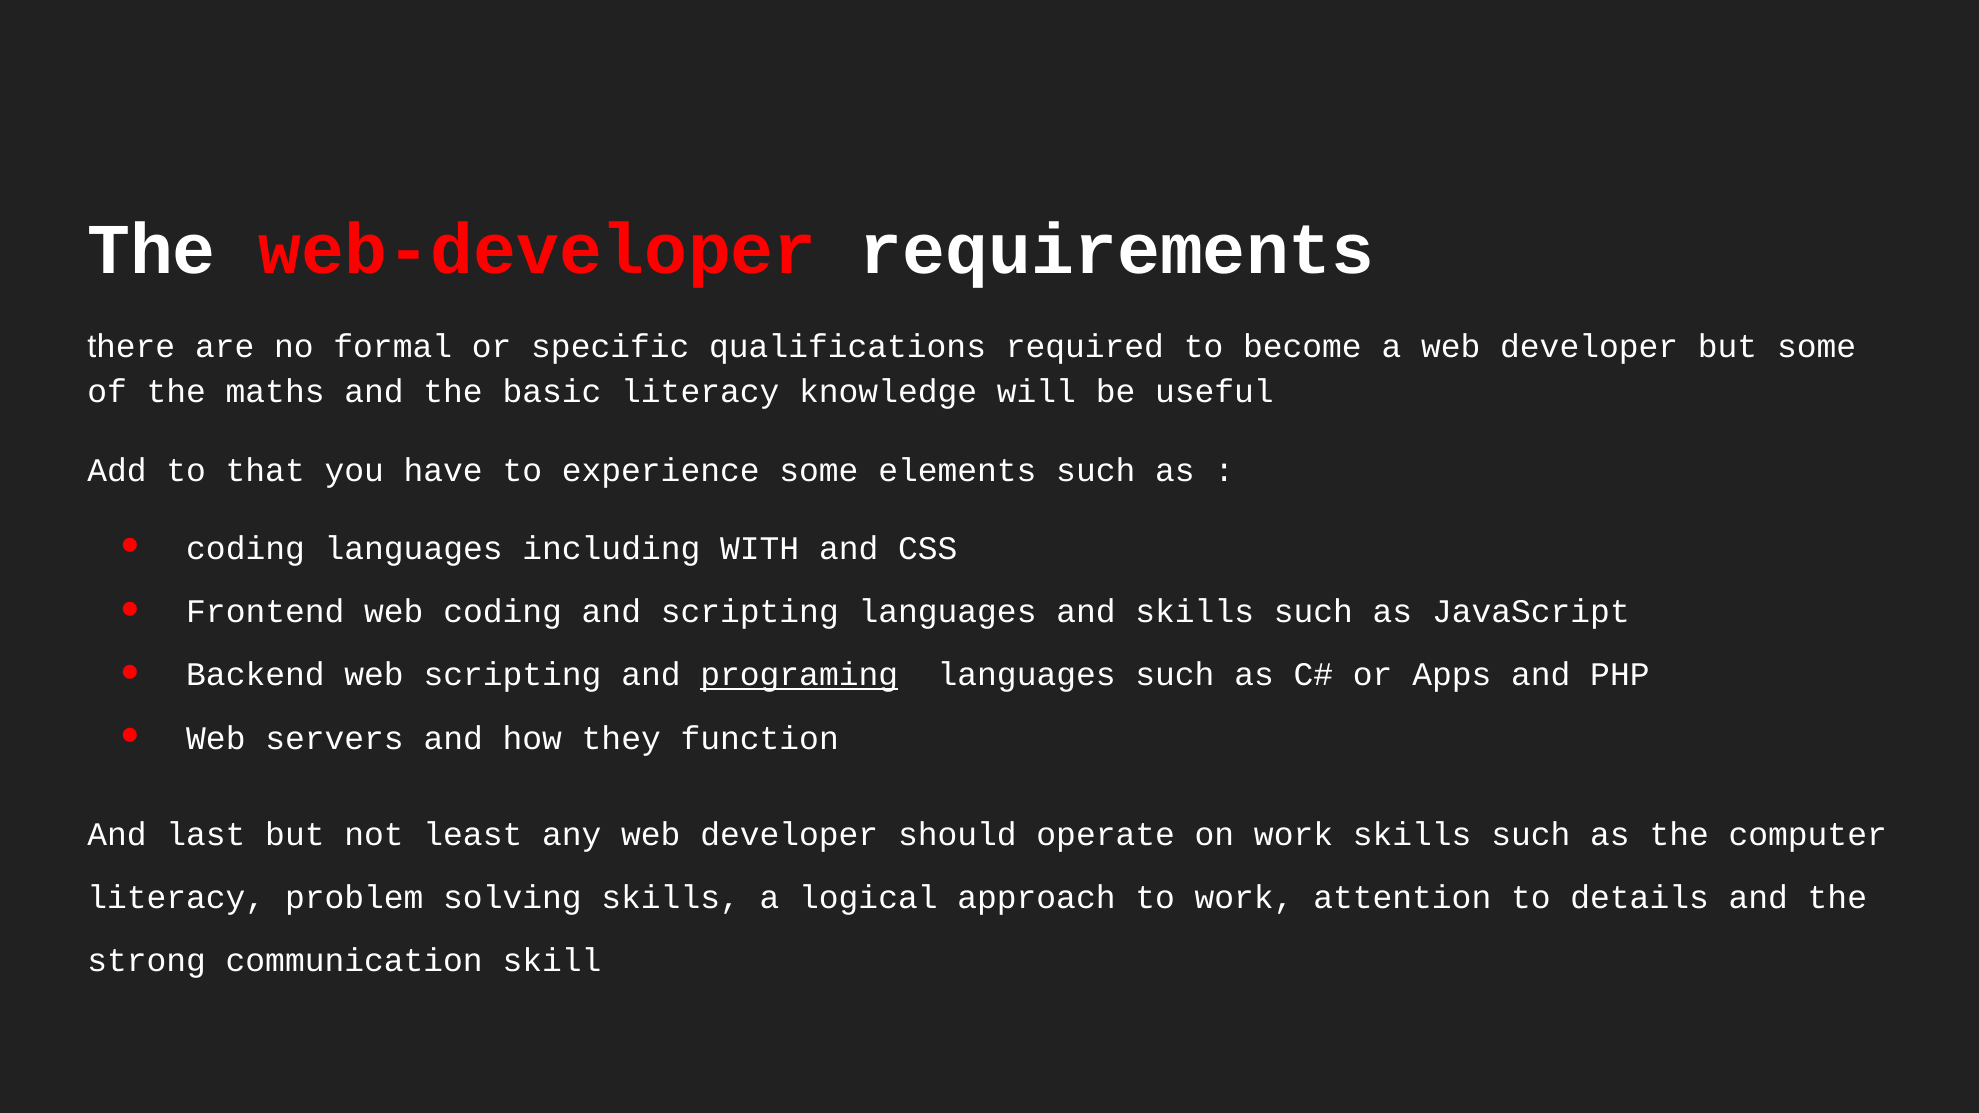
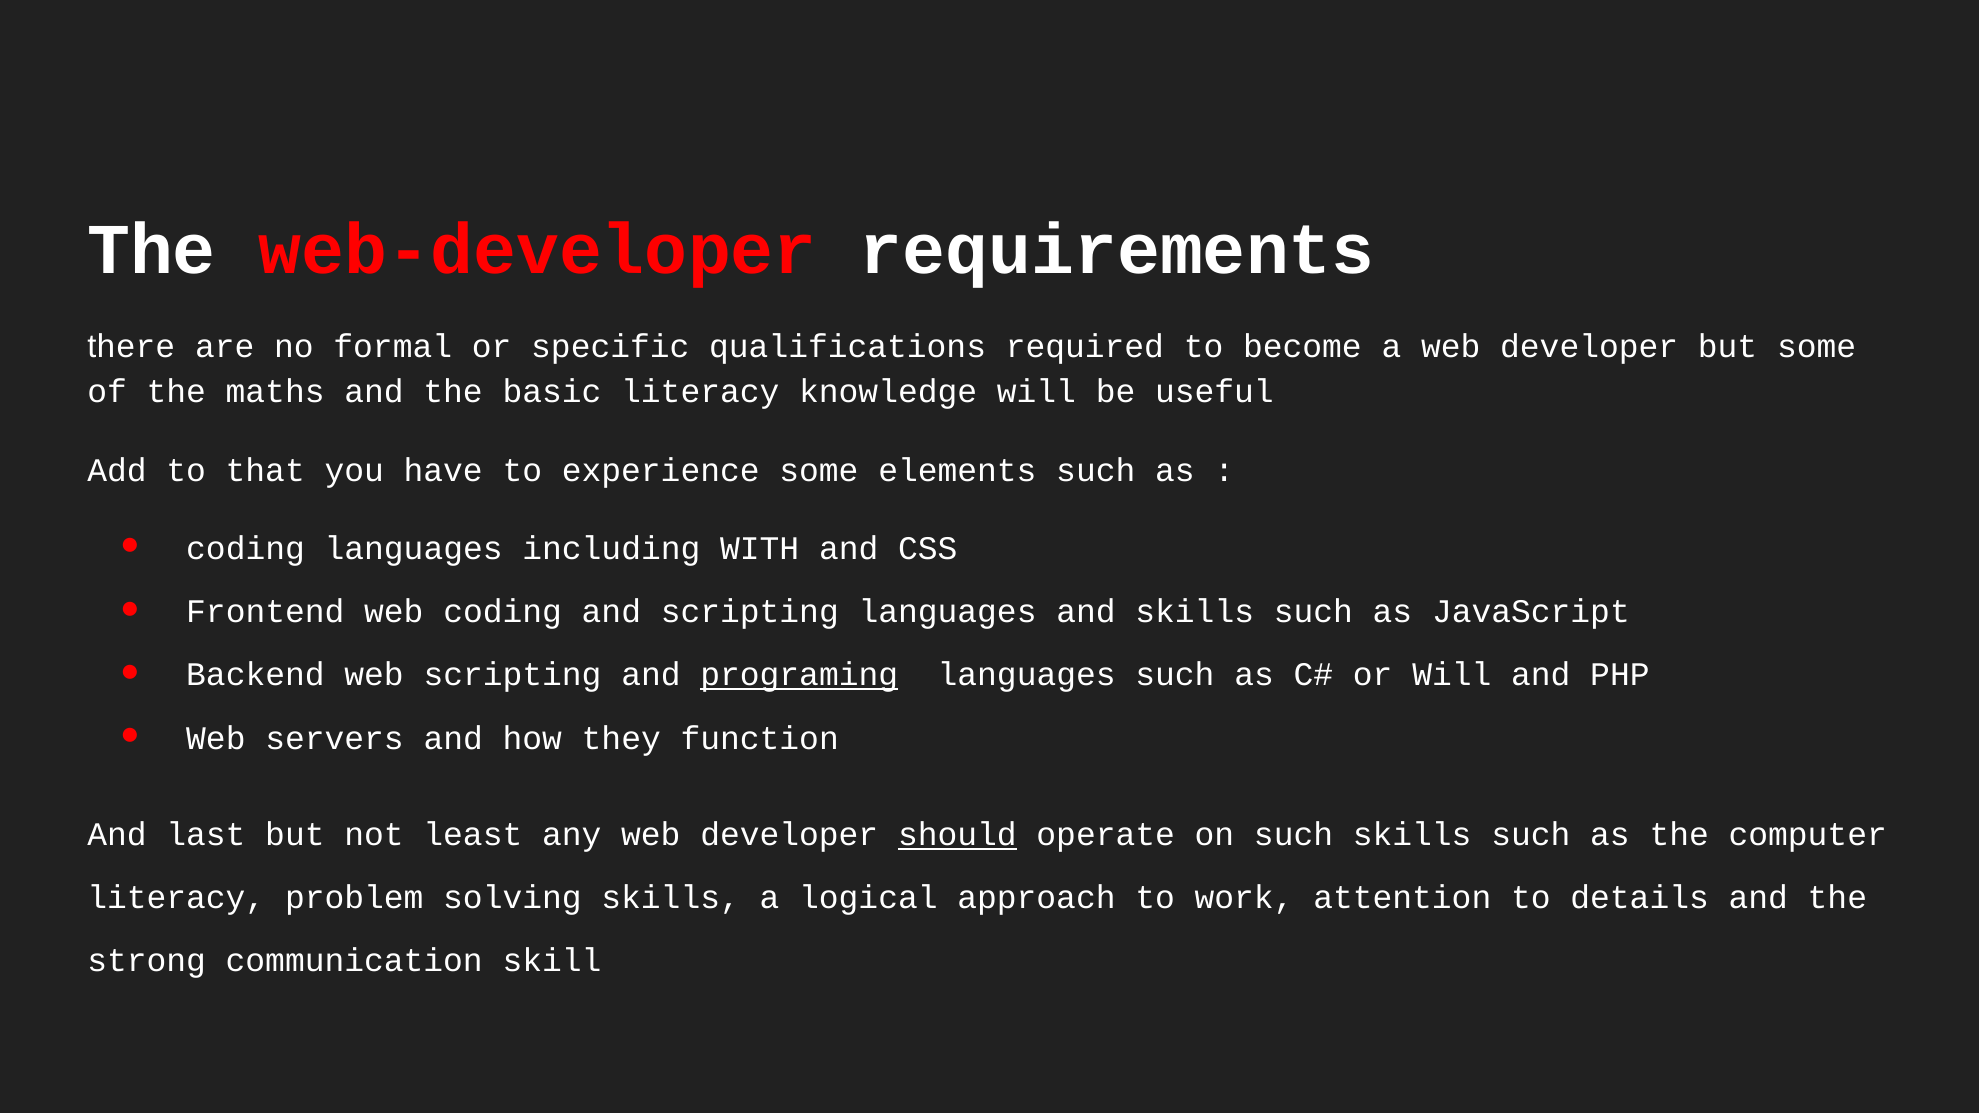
or Apps: Apps -> Will
should underline: none -> present
on work: work -> such
